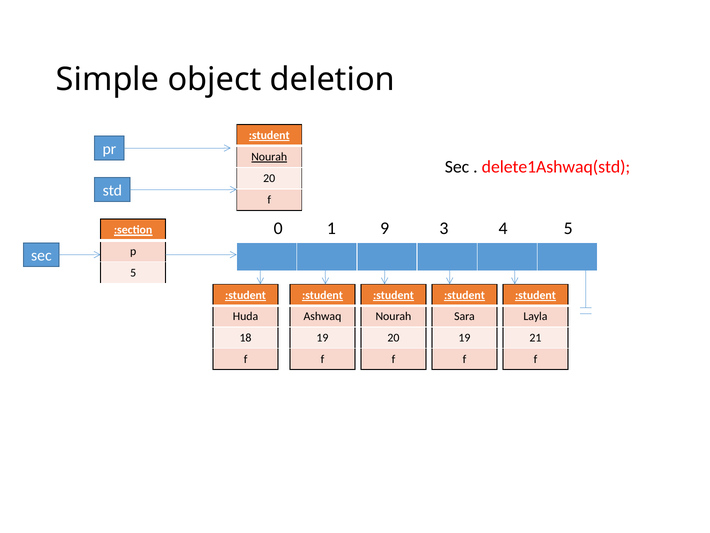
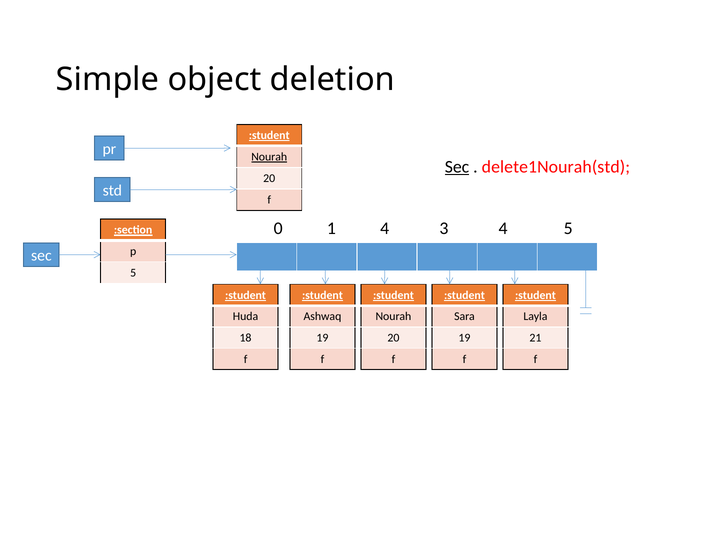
Sec at (457, 167) underline: none -> present
delete1Ashwaq(std: delete1Ashwaq(std -> delete1Nourah(std
1 9: 9 -> 4
